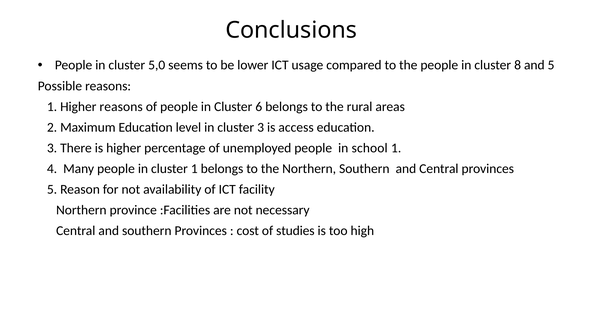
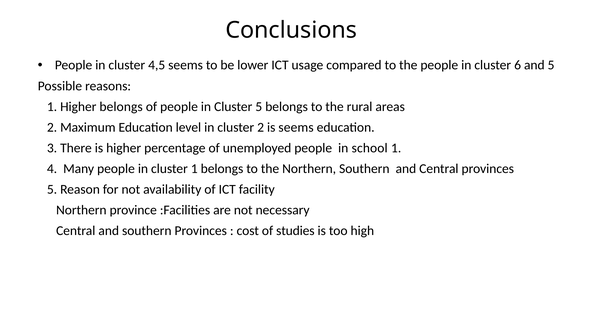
5,0: 5,0 -> 4,5
8: 8 -> 6
Higher reasons: reasons -> belongs
Cluster 6: 6 -> 5
cluster 3: 3 -> 2
is access: access -> seems
